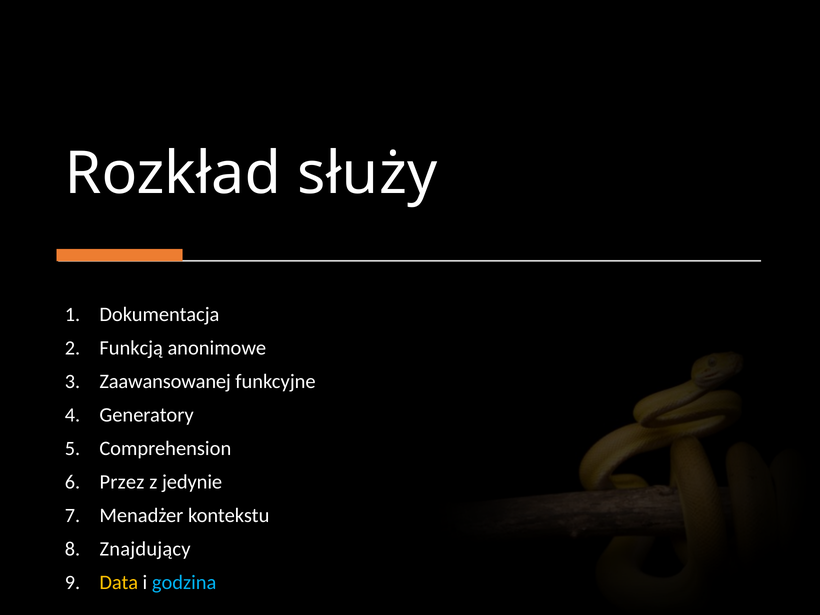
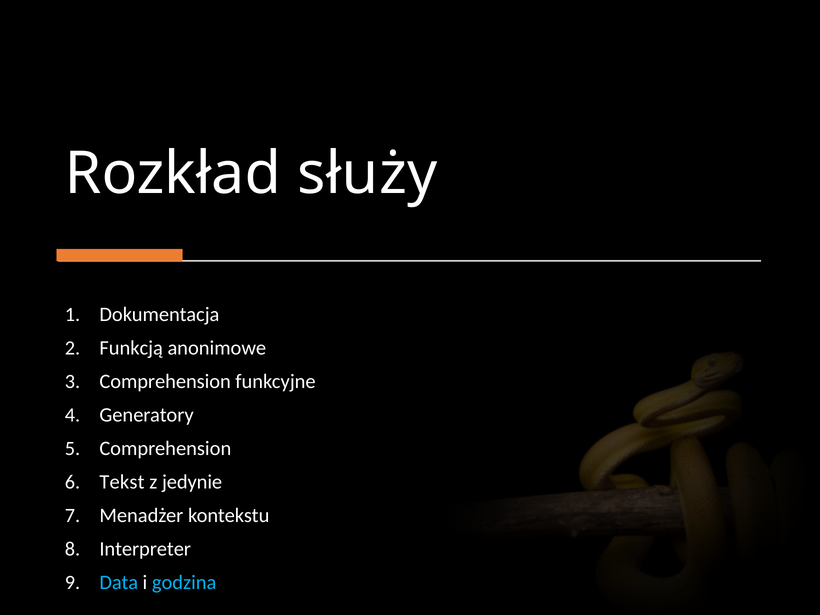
Zaawansowanej at (165, 381): Zaawansowanej -> Comprehension
Przez: Przez -> Tekst
Znajdujący: Znajdujący -> Interpreter
Data colour: yellow -> light blue
